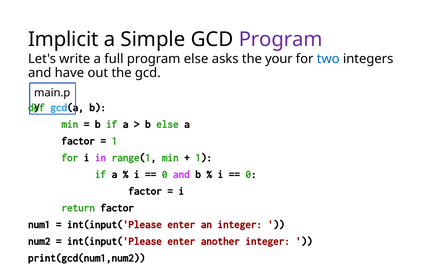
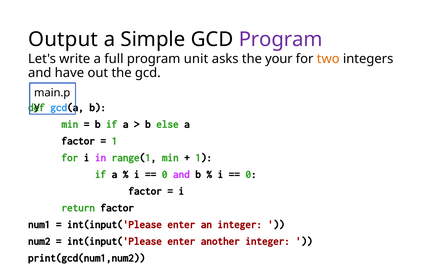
Implicit: Implicit -> Output
program else: else -> unit
two colour: blue -> orange
